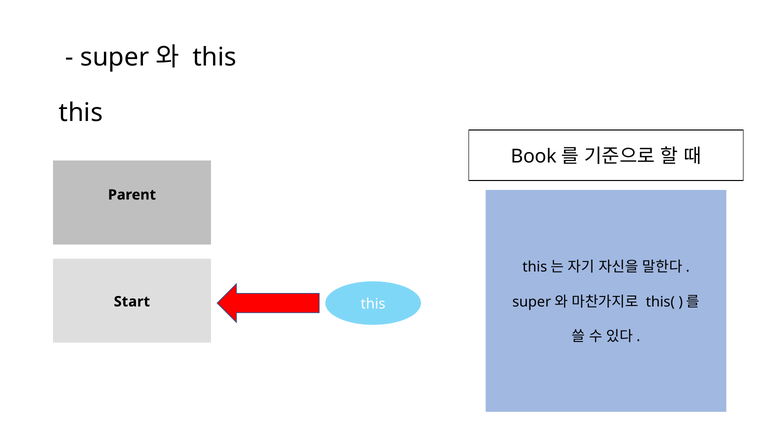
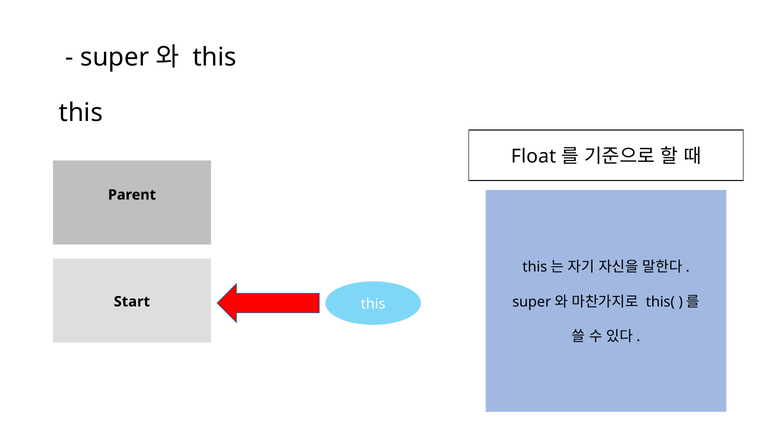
Book: Book -> Float
